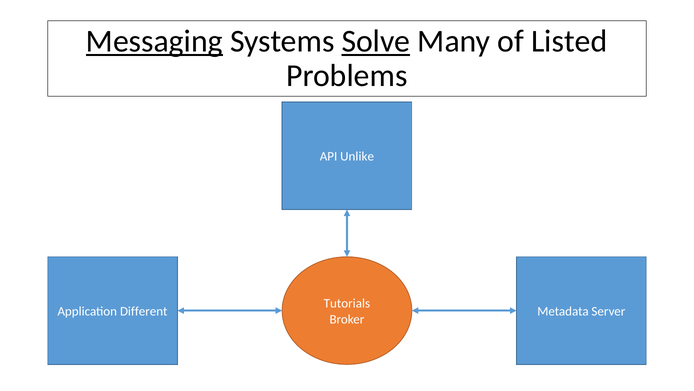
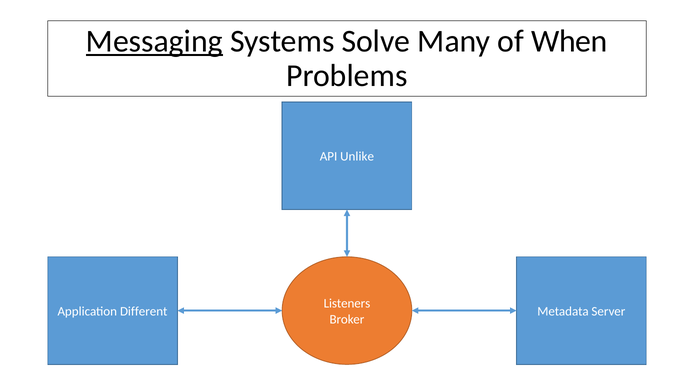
Solve underline: present -> none
Listed: Listed -> When
Tutorials: Tutorials -> Listeners
